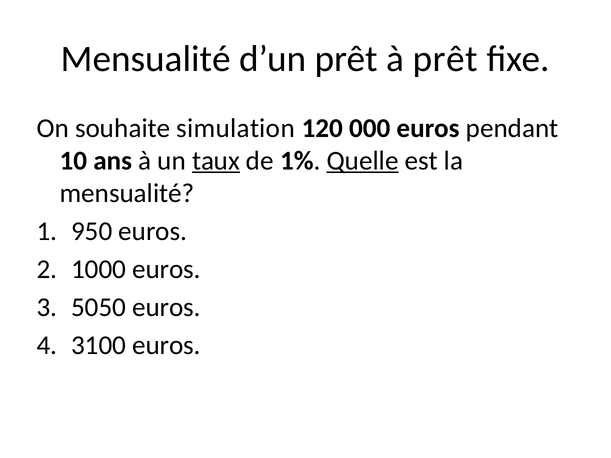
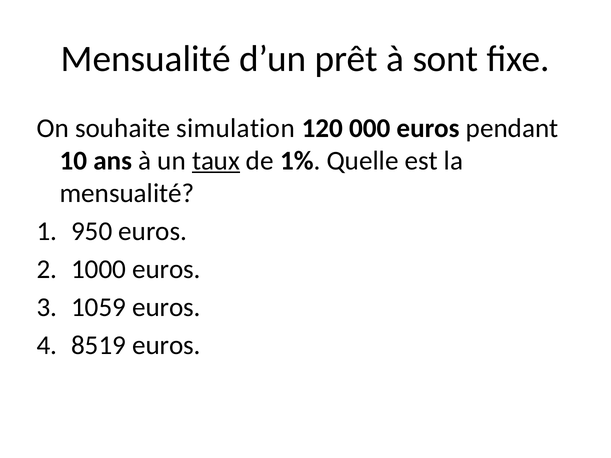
à prêt: prêt -> sont
Quelle underline: present -> none
5050: 5050 -> 1059
3100: 3100 -> 8519
